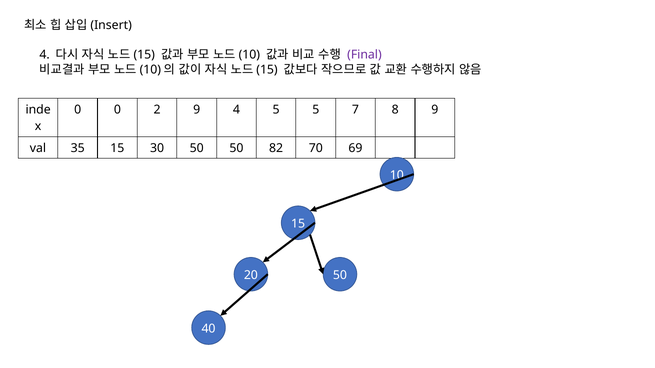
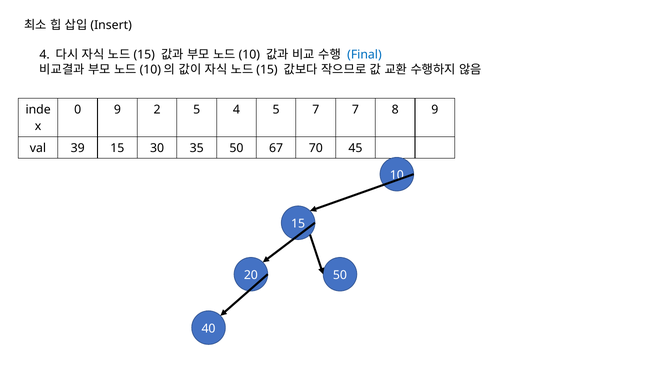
Final colour: purple -> blue
0 0: 0 -> 9
2 9: 9 -> 5
5 5: 5 -> 7
35: 35 -> 39
30 50: 50 -> 35
82: 82 -> 67
69: 69 -> 45
